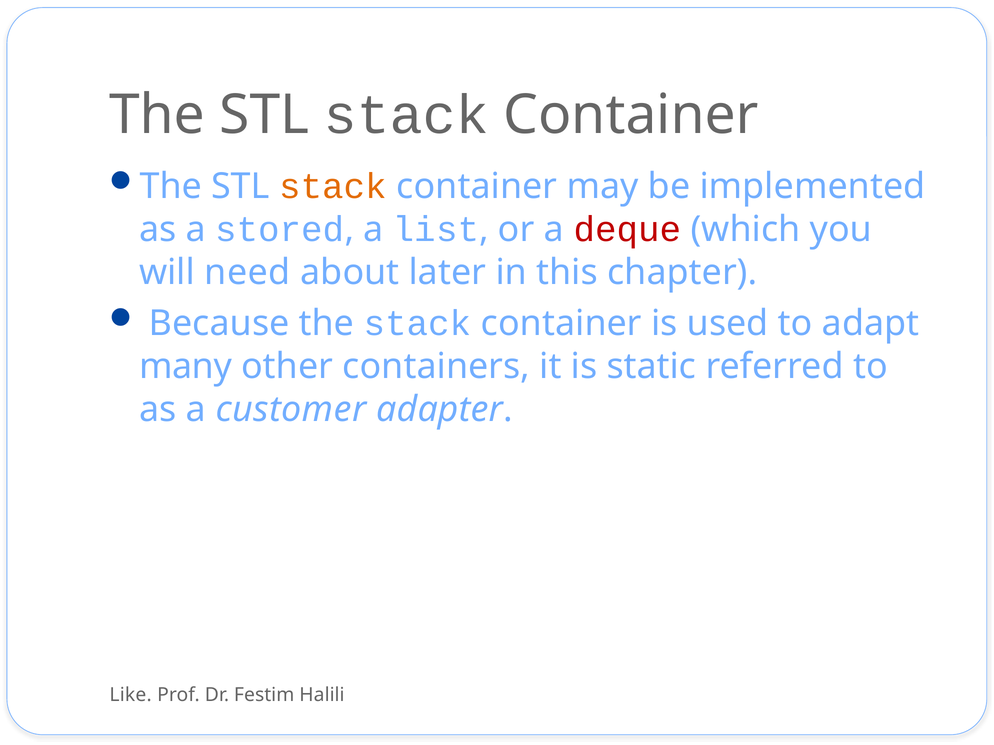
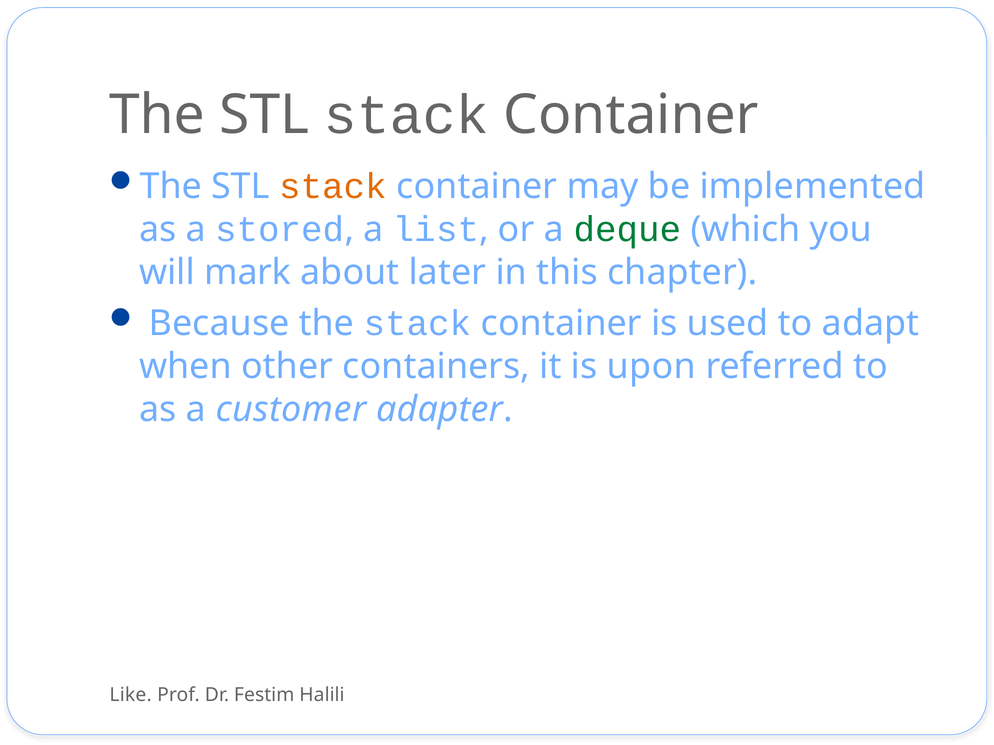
deque colour: red -> green
need: need -> mark
many: many -> when
static: static -> upon
